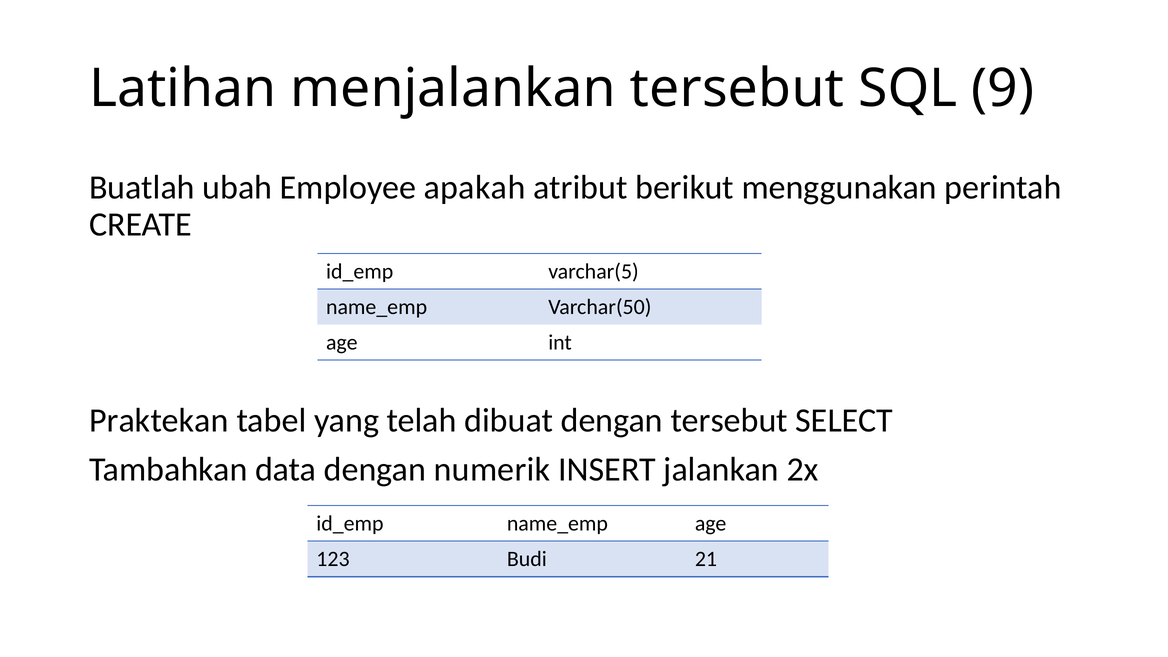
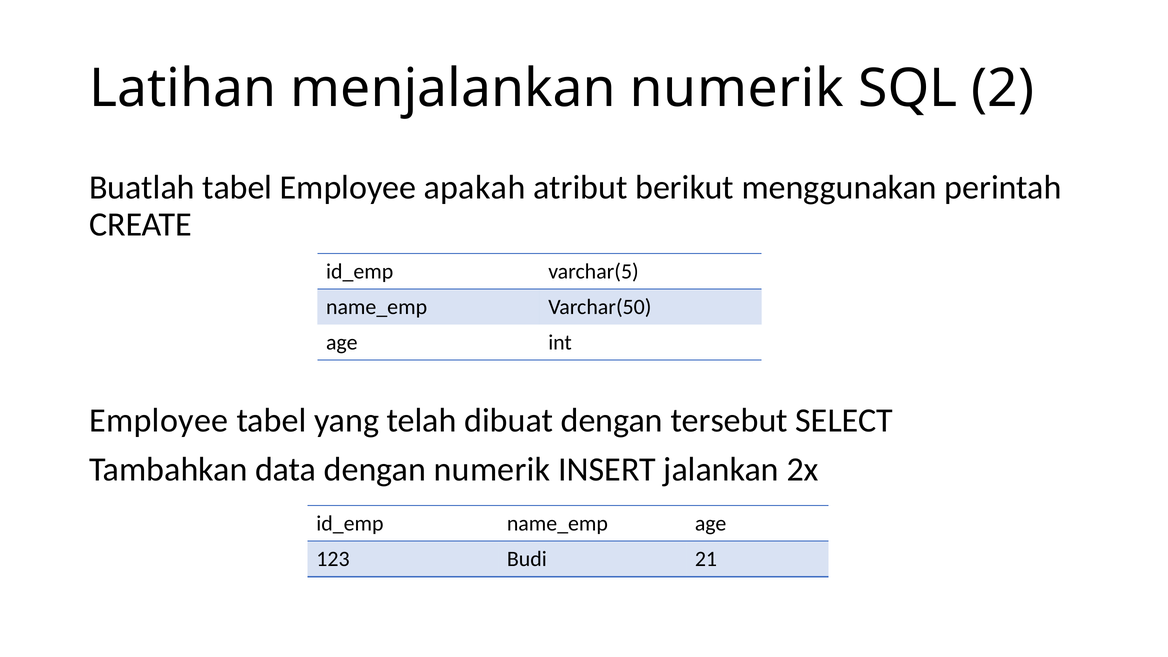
menjalankan tersebut: tersebut -> numerik
9: 9 -> 2
Buatlah ubah: ubah -> tabel
Praktekan at (159, 420): Praktekan -> Employee
